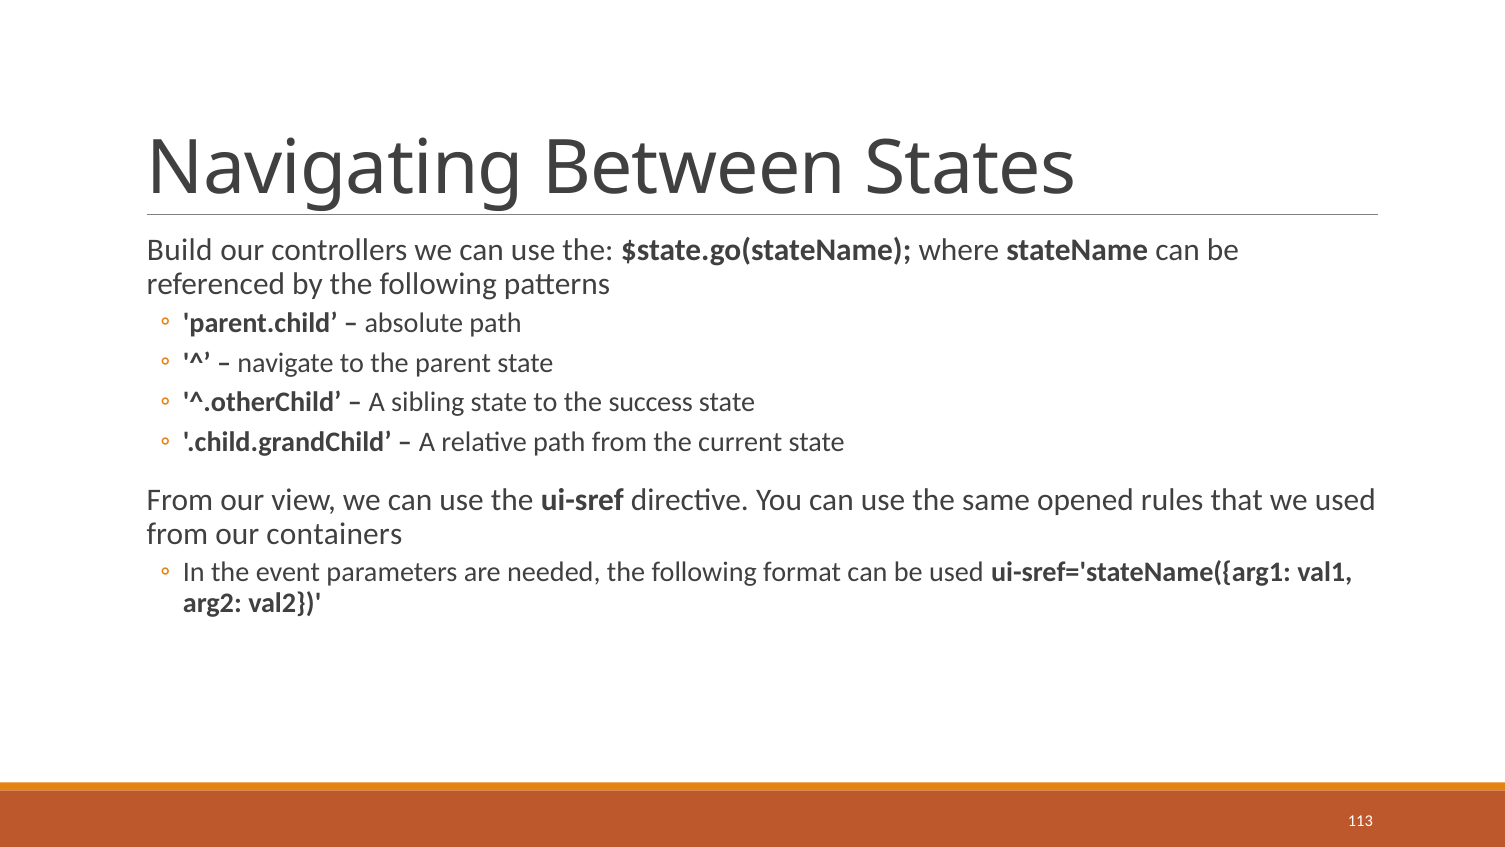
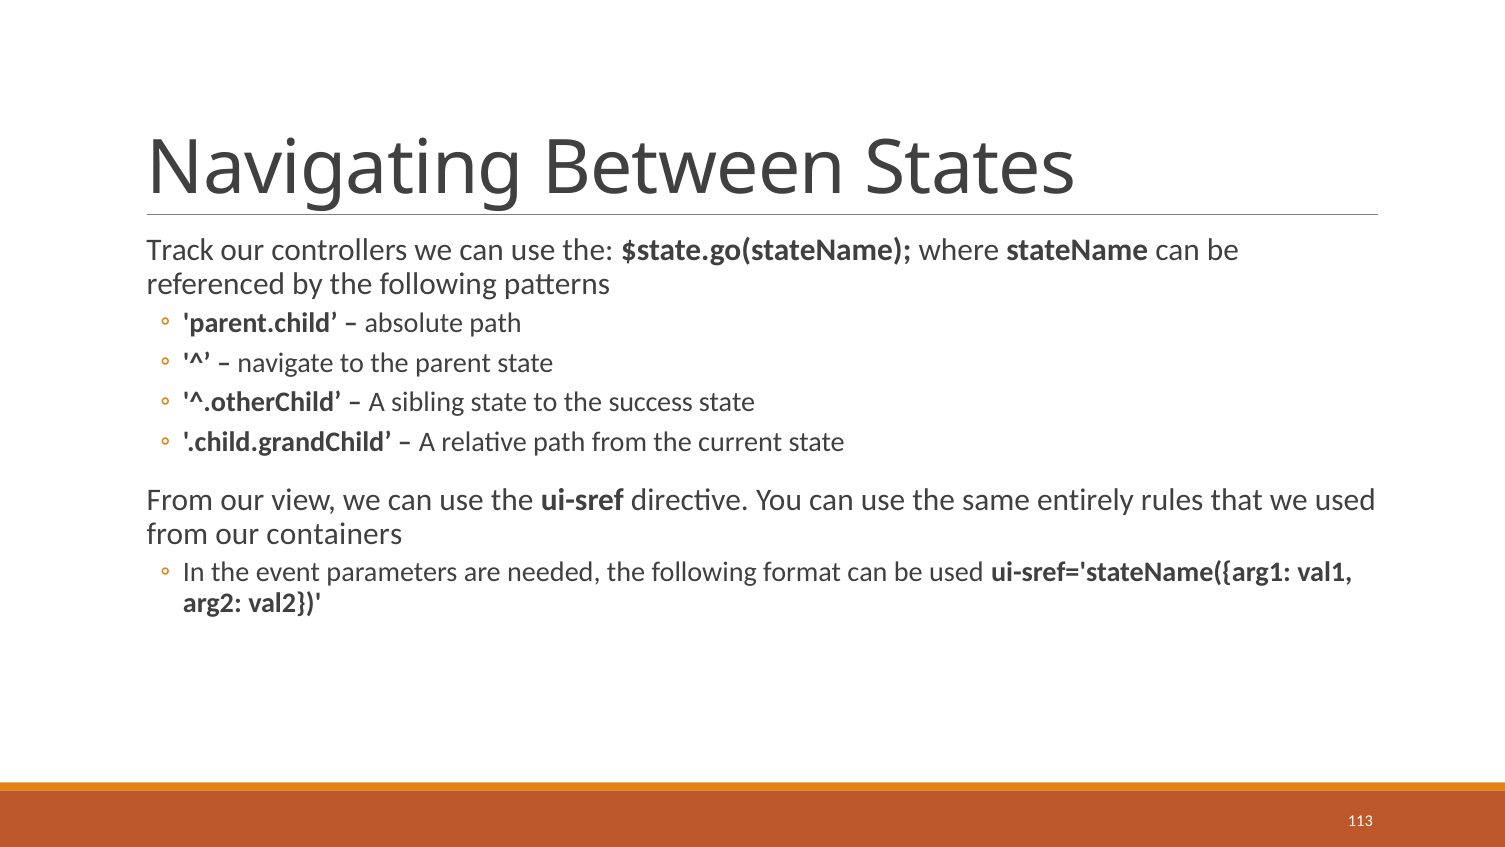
Build: Build -> Track
opened: opened -> entirely
